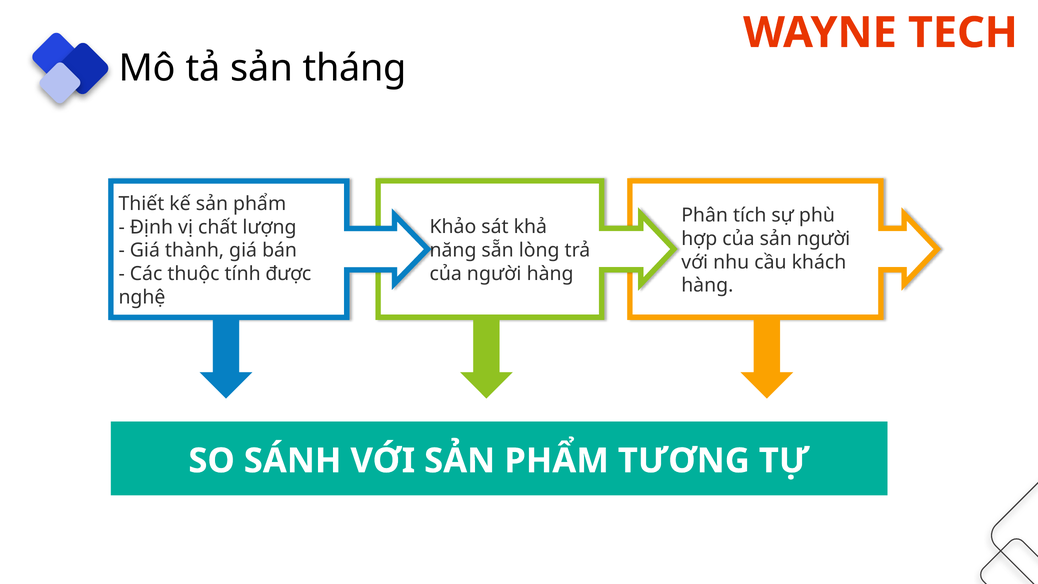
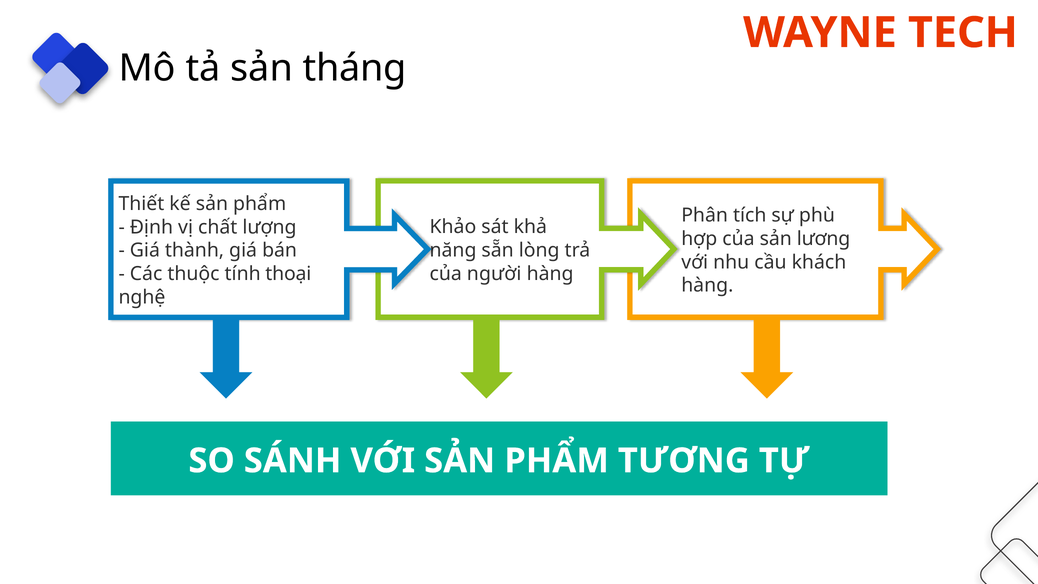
sản người: người -> lương
được: được -> thoại
